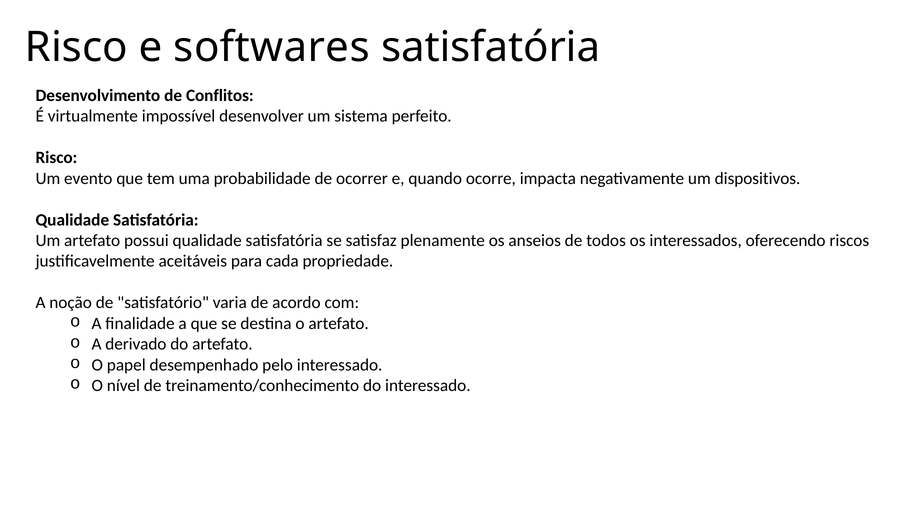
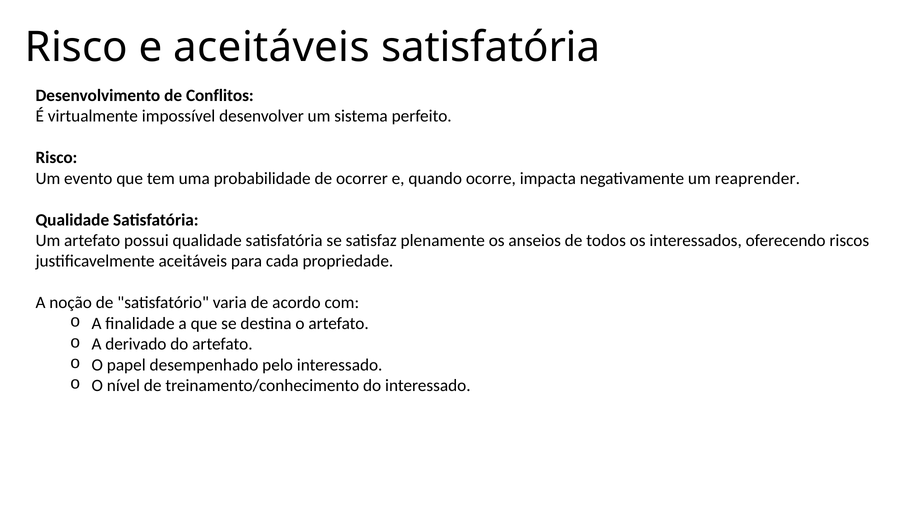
e softwares: softwares -> aceitáveis
dispositivos: dispositivos -> reaprender
